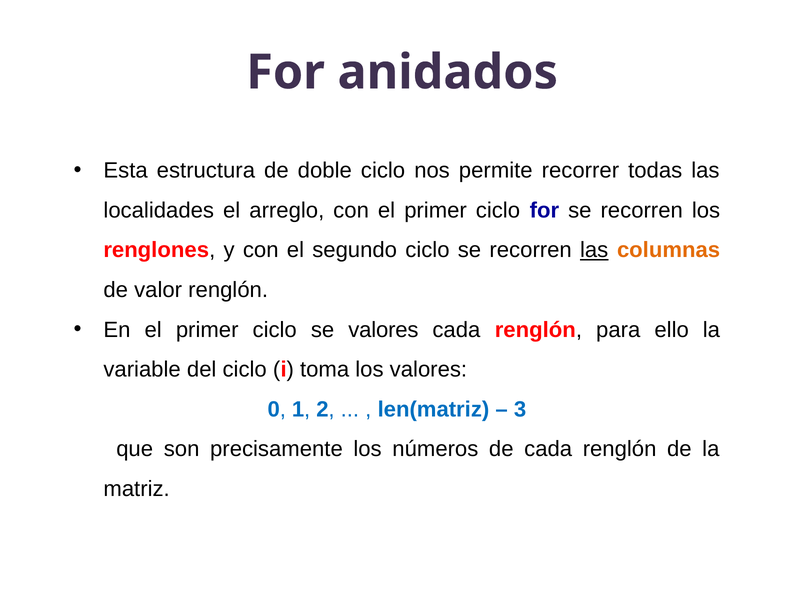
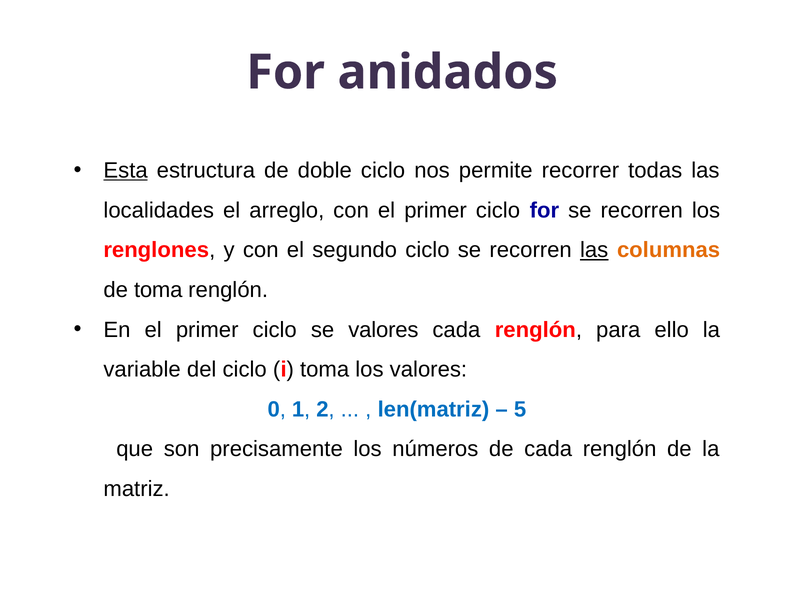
Esta underline: none -> present
de valor: valor -> toma
3: 3 -> 5
